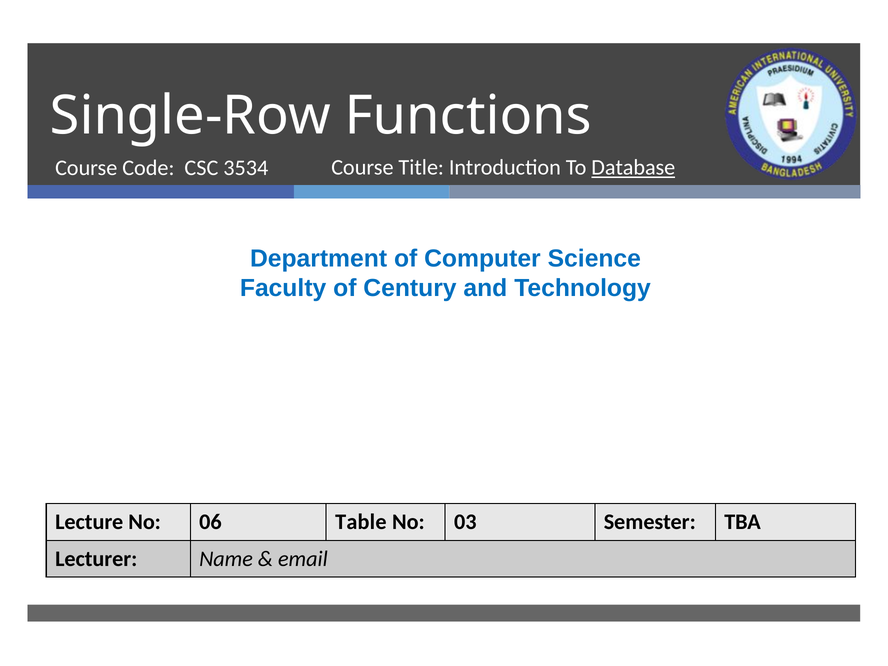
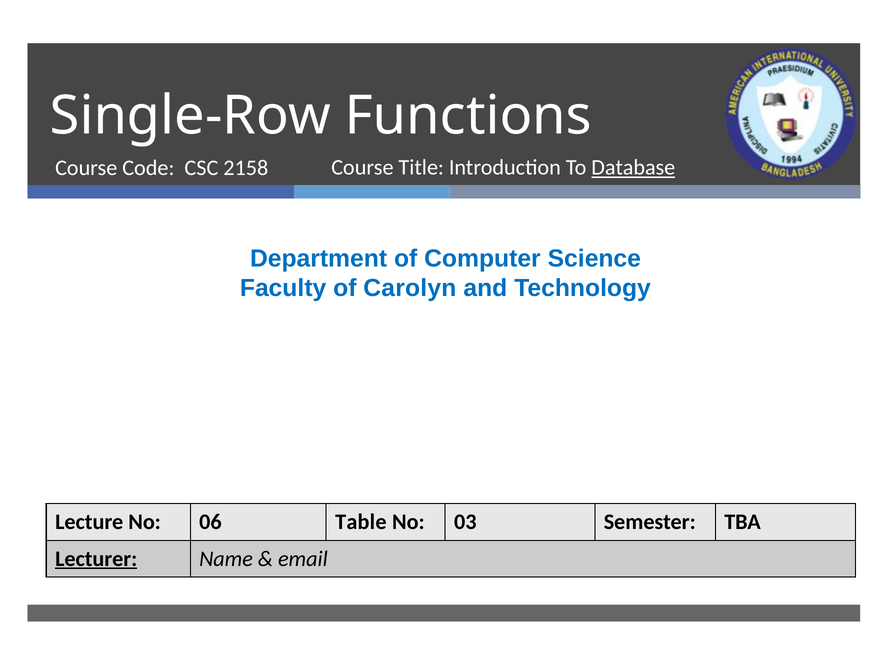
3534: 3534 -> 2158
Century: Century -> Carolyn
Lecturer underline: none -> present
